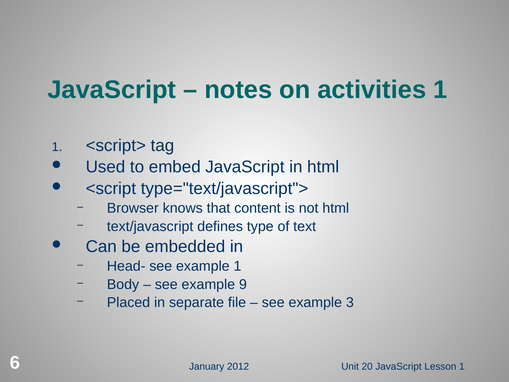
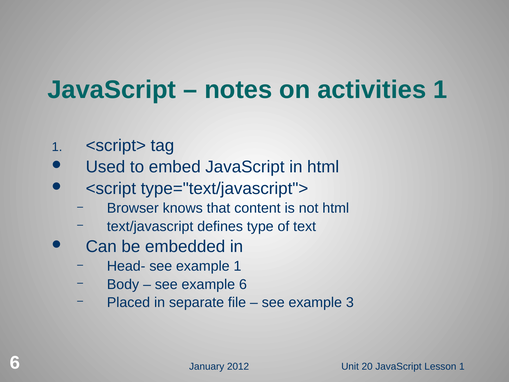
example 9: 9 -> 6
